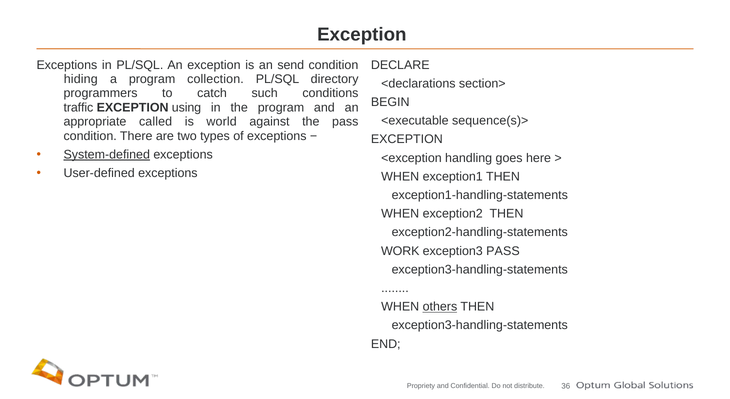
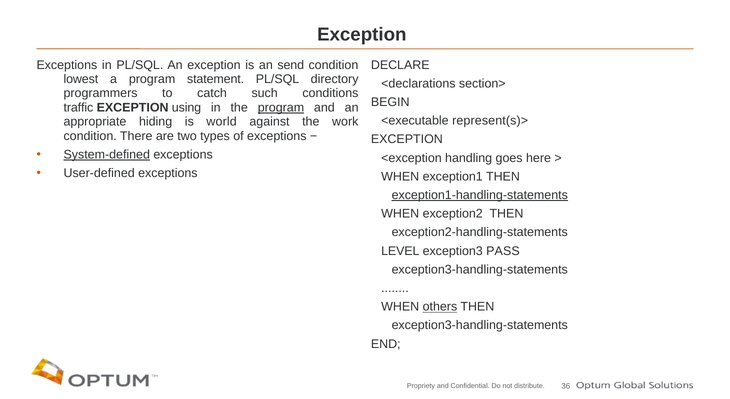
hiding: hiding -> lowest
collection: collection -> statement
program at (281, 108) underline: none -> present
sequence(s)>: sequence(s)> -> represent(s)>
called: called -> hiding
the pass: pass -> work
exception1-handling-statements underline: none -> present
WORK: WORK -> LEVEL
